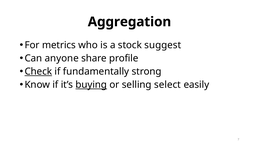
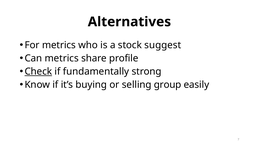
Aggregation: Aggregation -> Alternatives
Can anyone: anyone -> metrics
buying underline: present -> none
select: select -> group
